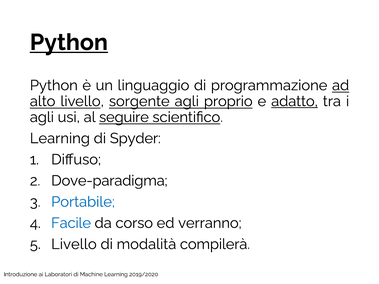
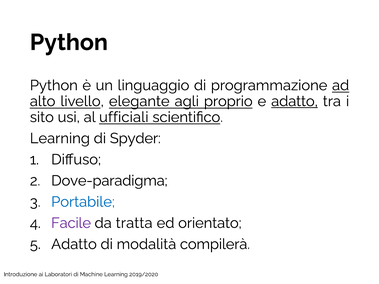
Python at (69, 42) underline: present -> none
sorgente: sorgente -> elegante
agli at (42, 117): agli -> sito
seguire: seguire -> ufficiali
Facile colour: blue -> purple
corso: corso -> tratta
verranno: verranno -> orientato
Livello at (74, 244): Livello -> Adatto
